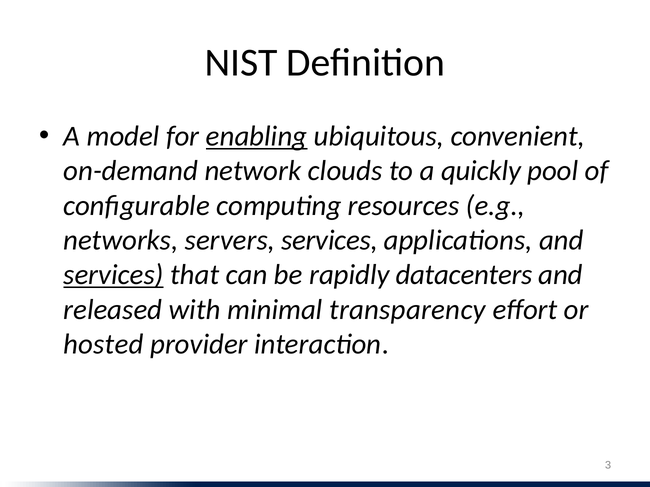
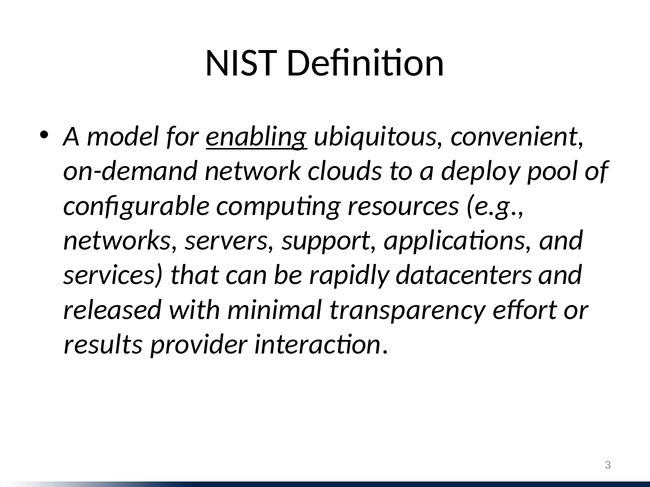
quickly: quickly -> deploy
servers services: services -> support
services at (114, 275) underline: present -> none
hosted: hosted -> results
